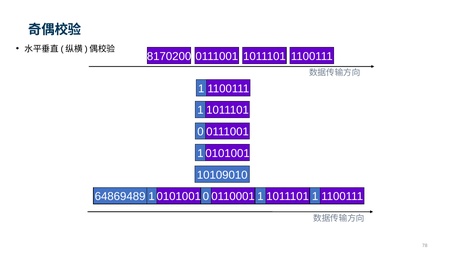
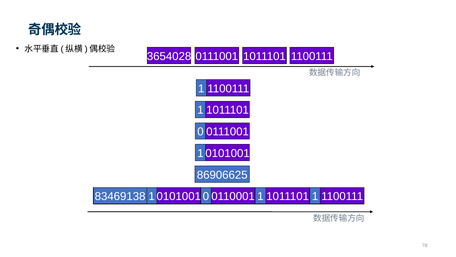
8170200: 8170200 -> 3654028
10109010: 10109010 -> 86906625
64869489: 64869489 -> 83469138
